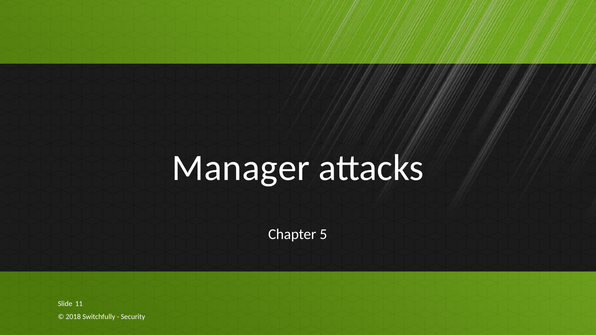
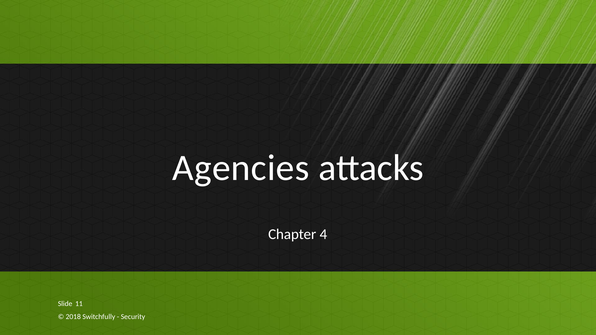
Manager: Manager -> Agencies
5: 5 -> 4
